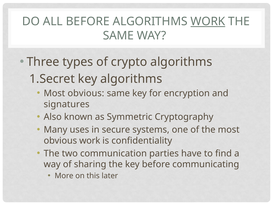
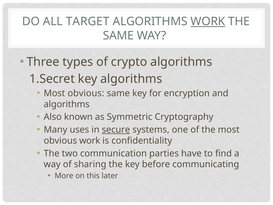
ALL BEFORE: BEFORE -> TARGET
signatures at (67, 104): signatures -> algorithms
secure underline: none -> present
